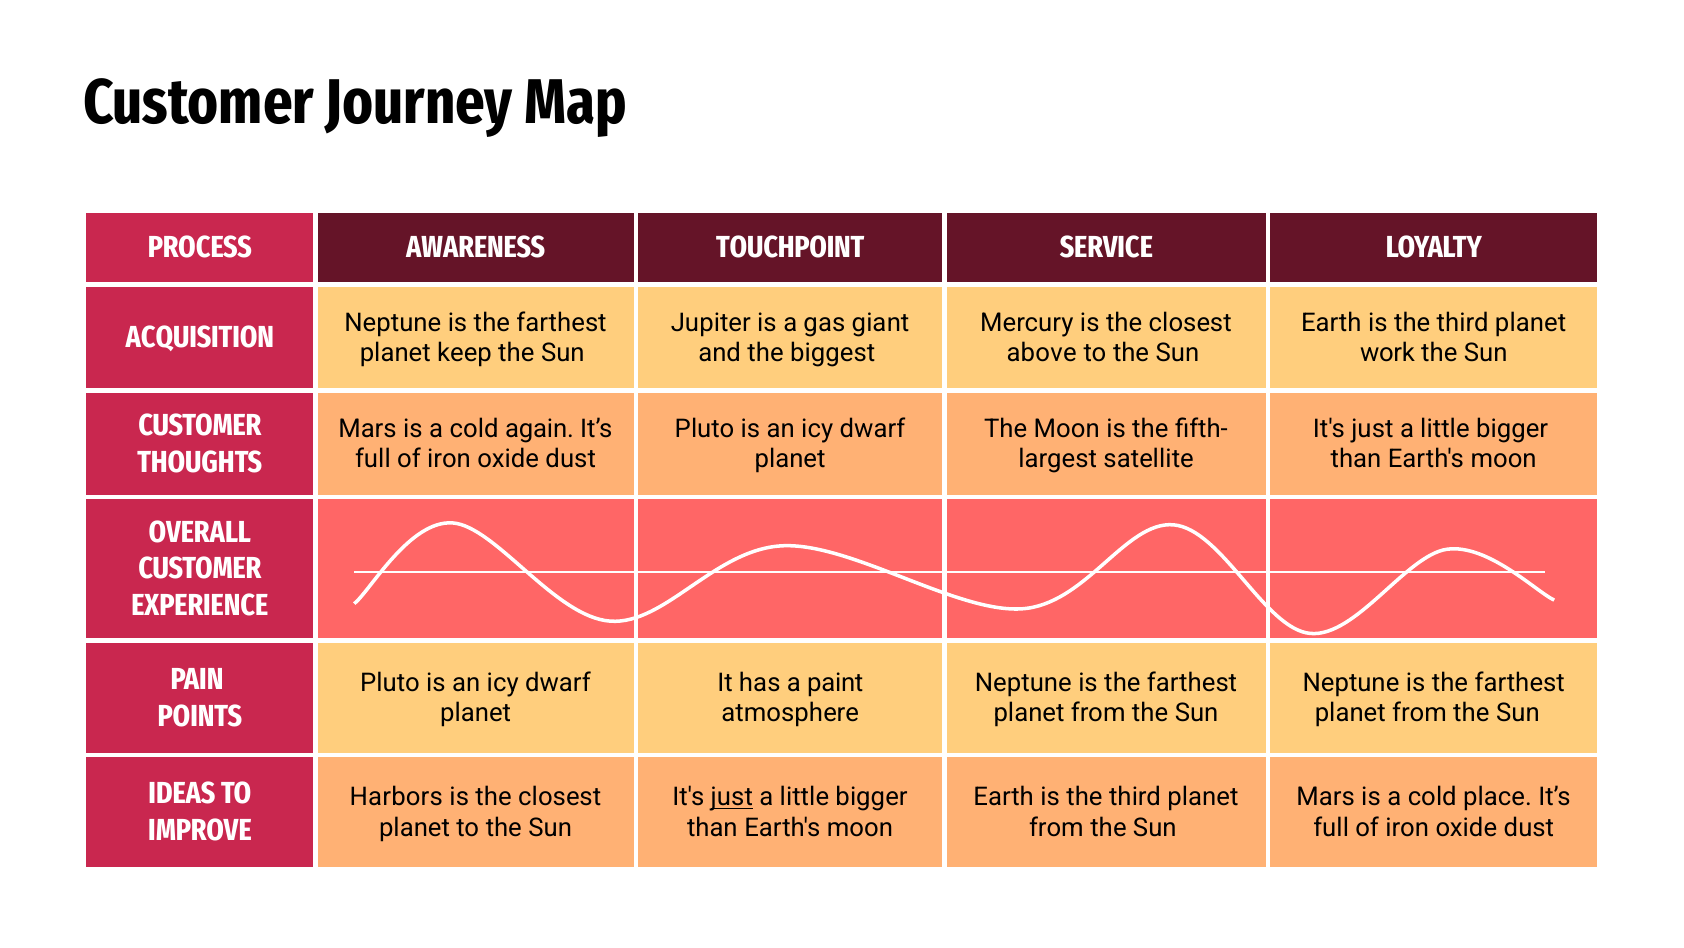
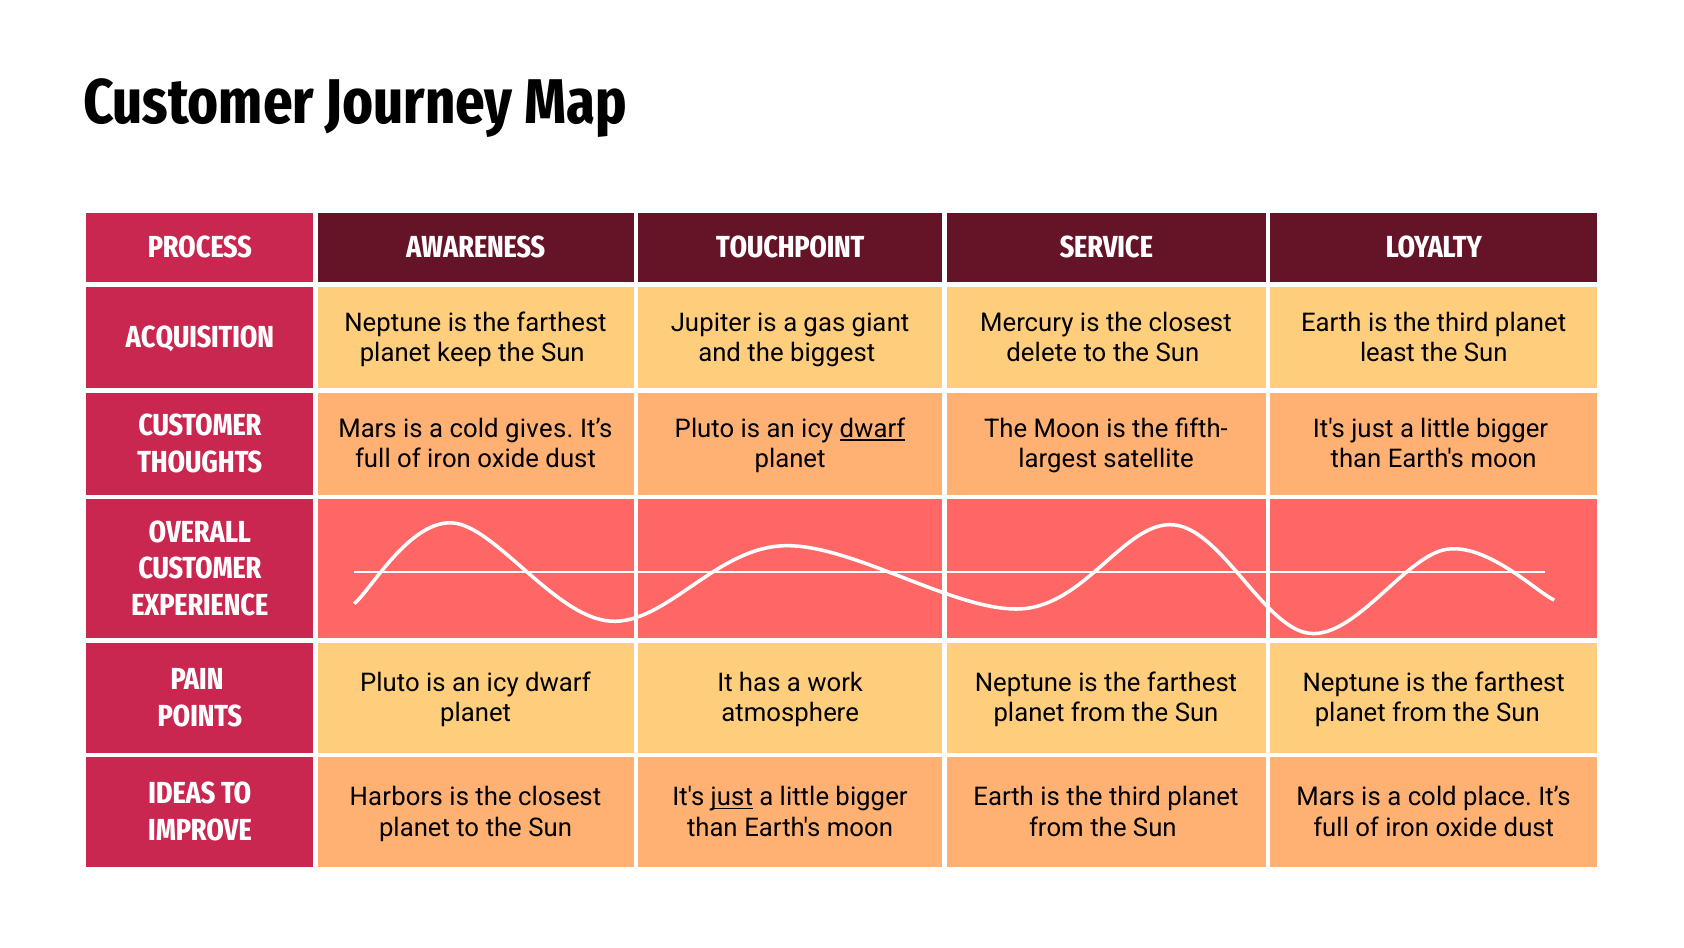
above: above -> delete
work: work -> least
again: again -> gives
dwarf at (872, 429) underline: none -> present
paint: paint -> work
